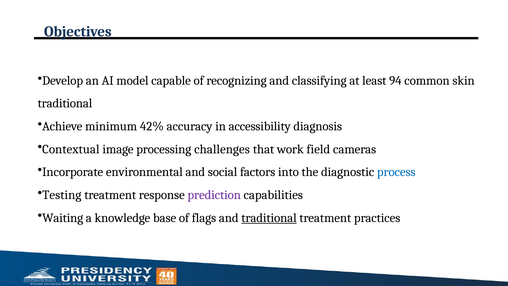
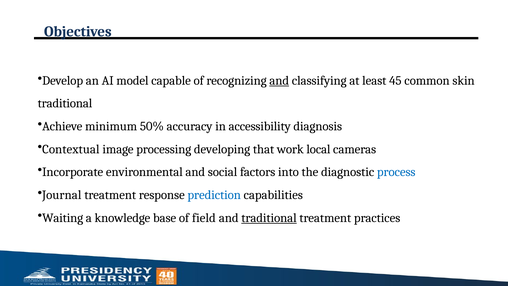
and at (279, 80) underline: none -> present
94: 94 -> 45
42%: 42% -> 50%
challenges: challenges -> developing
field: field -> local
Testing: Testing -> Journal
prediction colour: purple -> blue
flags: flags -> field
